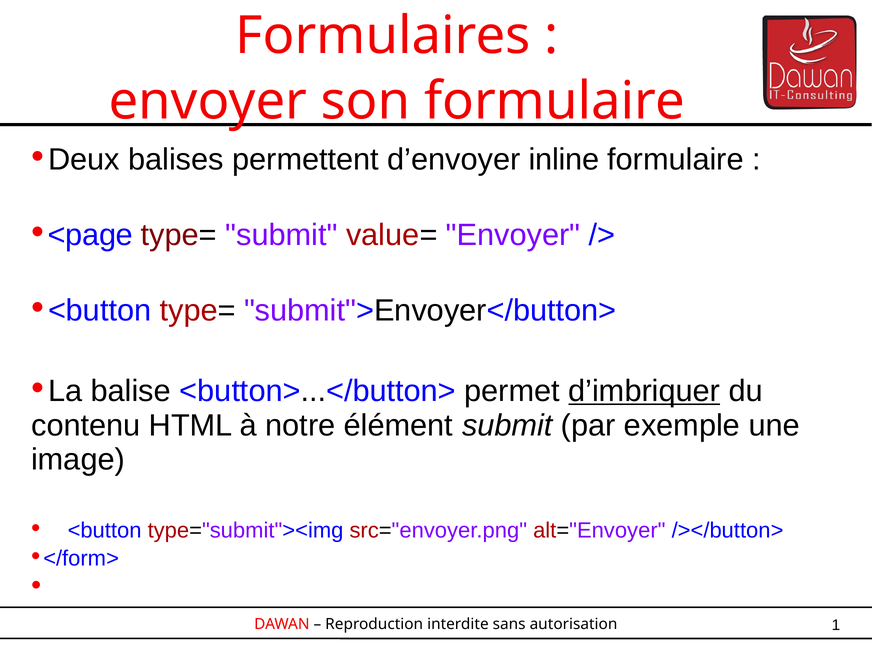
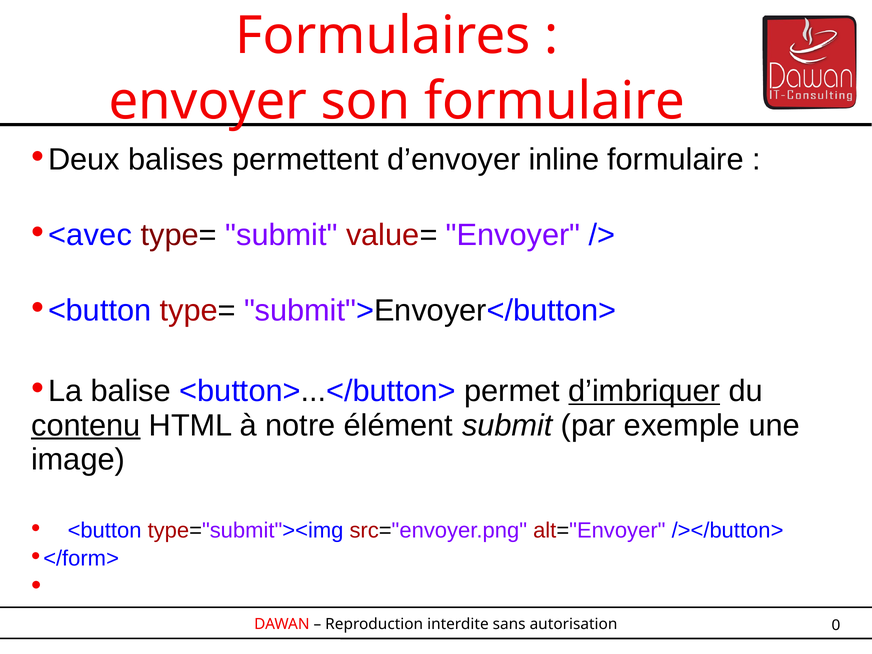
<page: <page -> <avec
contenu underline: none -> present
1: 1 -> 0
